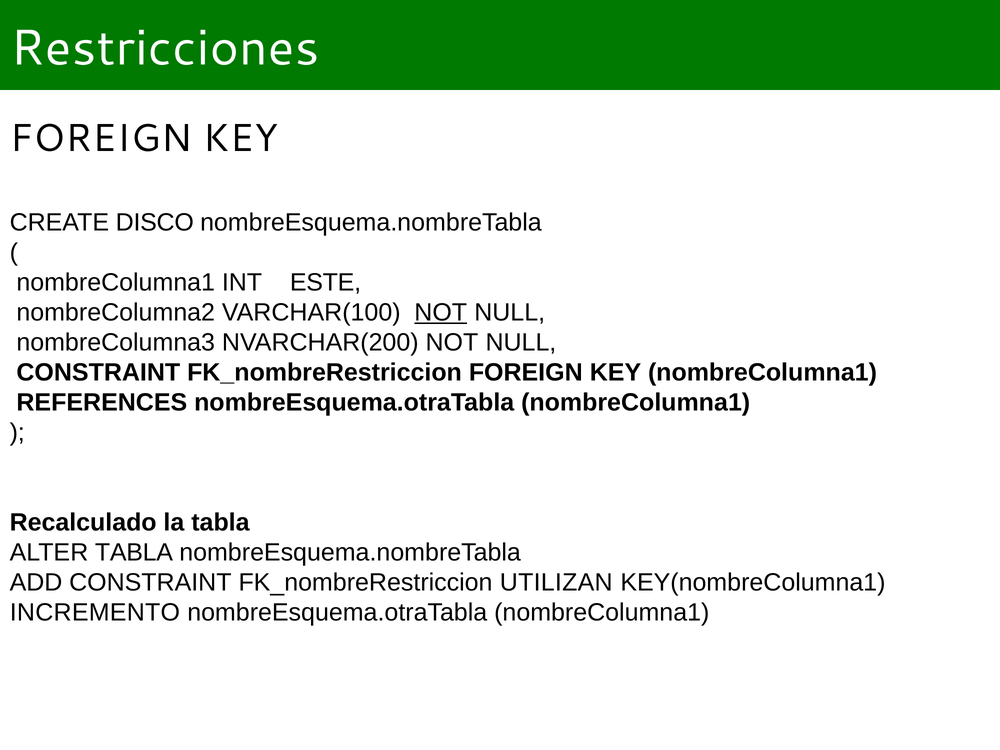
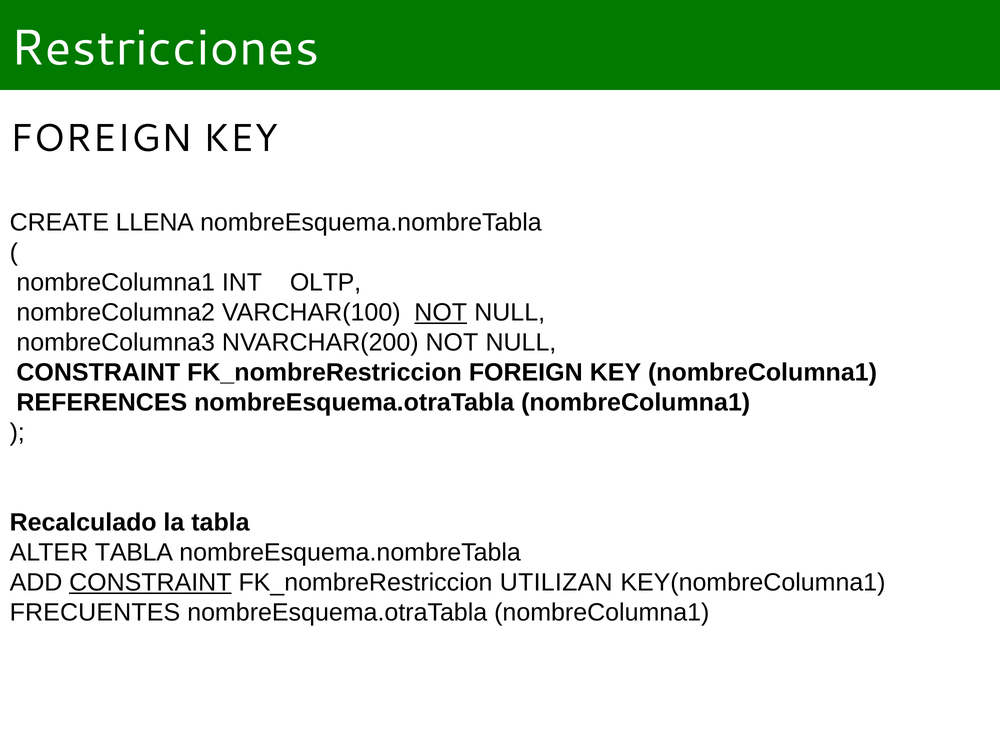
DISCO: DISCO -> LLENA
ESTE: ESTE -> OLTP
CONSTRAINT at (150, 582) underline: none -> present
INCREMENTO: INCREMENTO -> FRECUENTES
